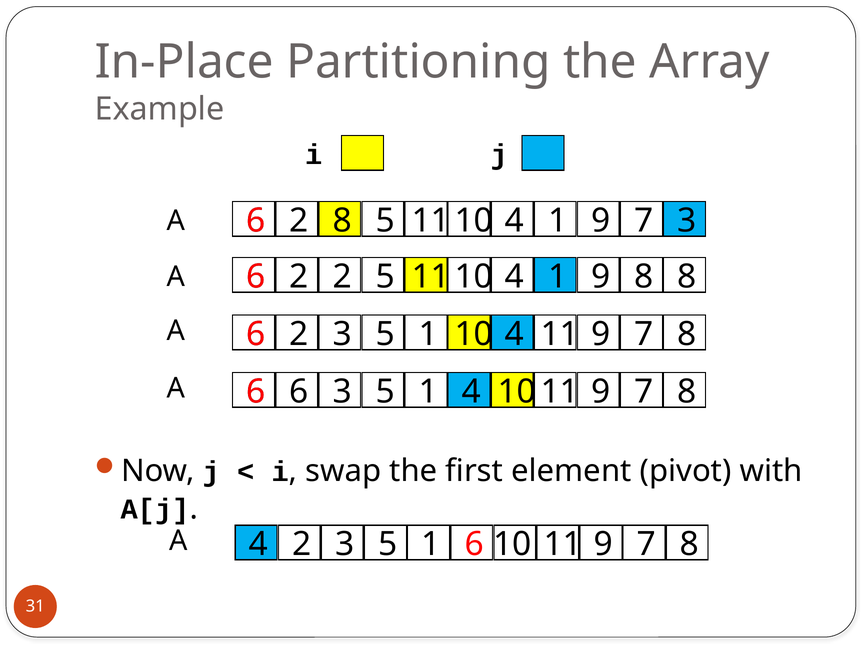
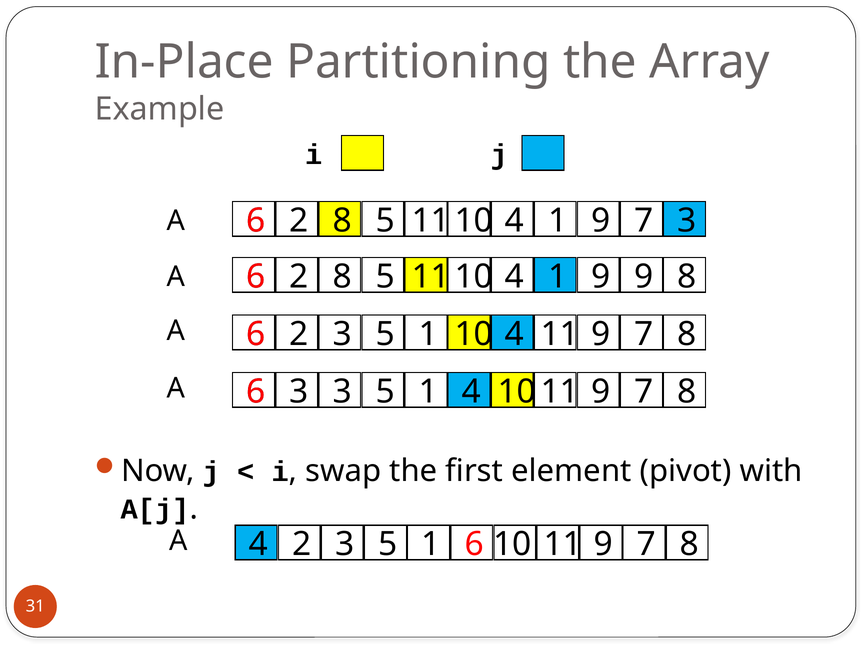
2 at (342, 277): 2 -> 8
9 8: 8 -> 9
6 at (299, 392): 6 -> 3
